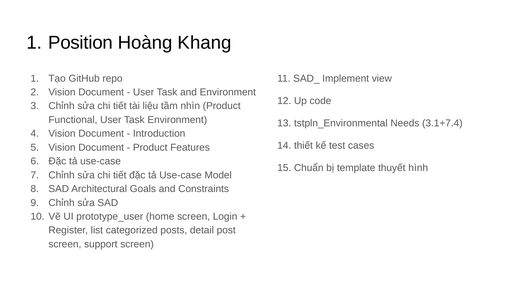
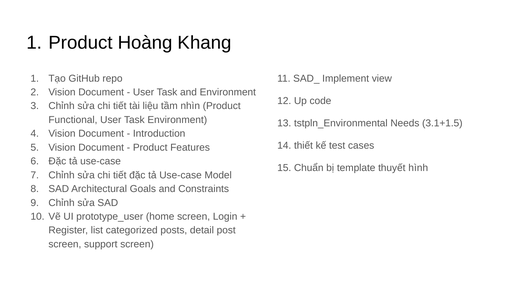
Position at (81, 43): Position -> Product
3.1+7.4: 3.1+7.4 -> 3.1+1.5
